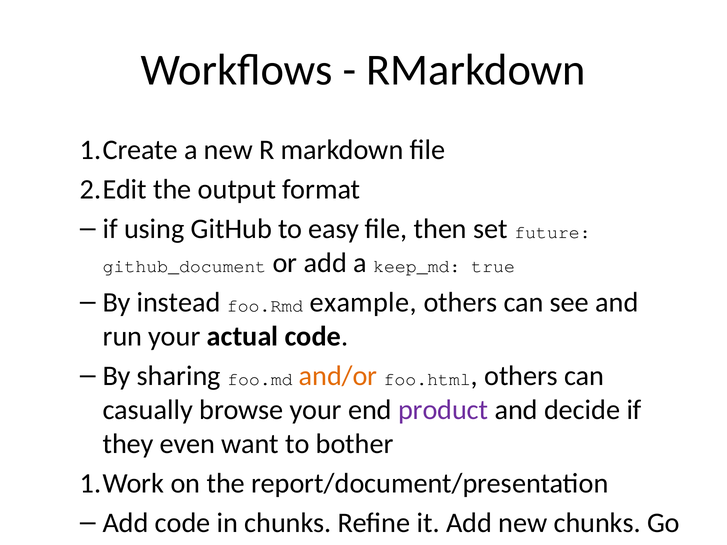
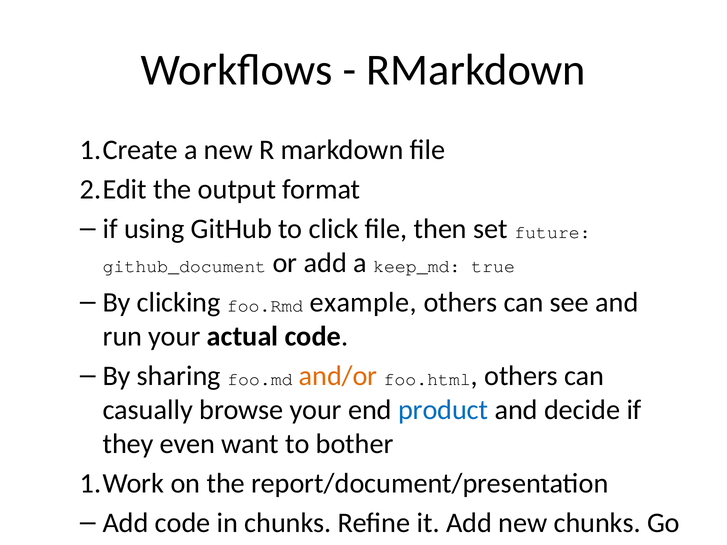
easy: easy -> click
instead: instead -> clicking
product colour: purple -> blue
